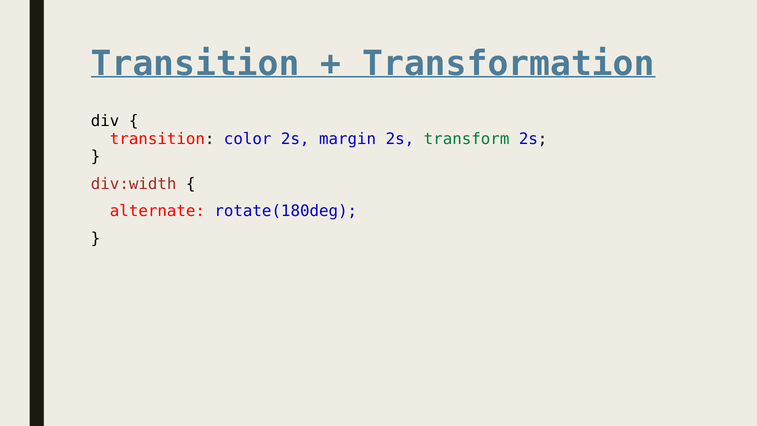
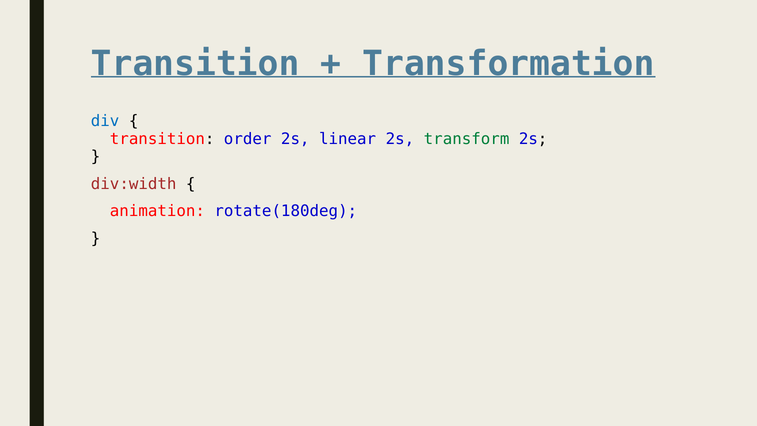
div colour: black -> blue
color: color -> order
margin: margin -> linear
alternate: alternate -> animation
